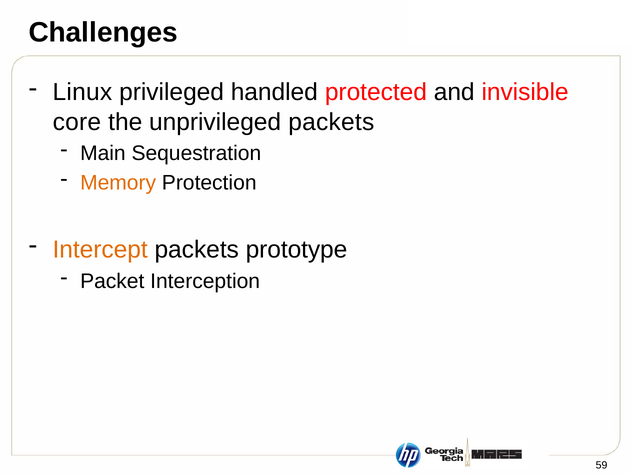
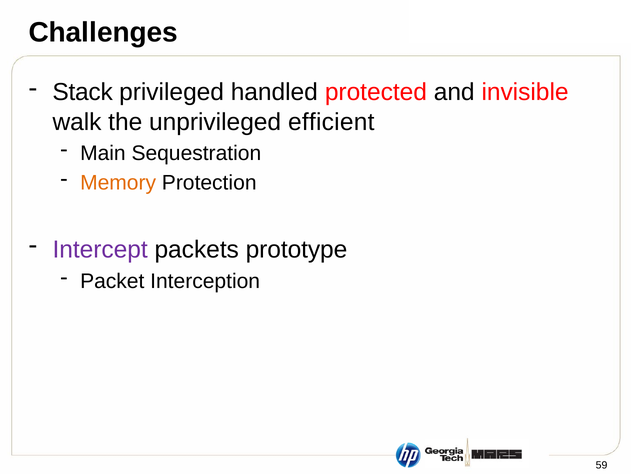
Linux: Linux -> Stack
core: core -> walk
unprivileged packets: packets -> efficient
Intercept colour: orange -> purple
